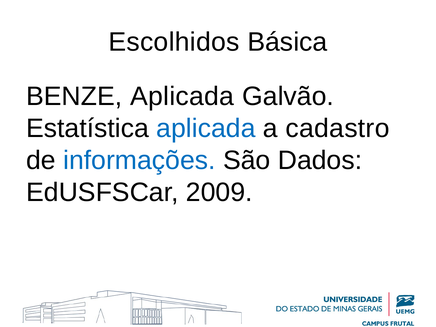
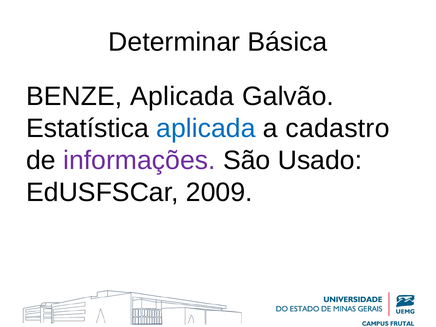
Escolhidos: Escolhidos -> Determinar
informações colour: blue -> purple
Dados: Dados -> Usado
